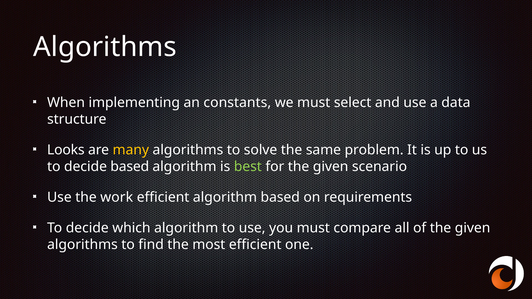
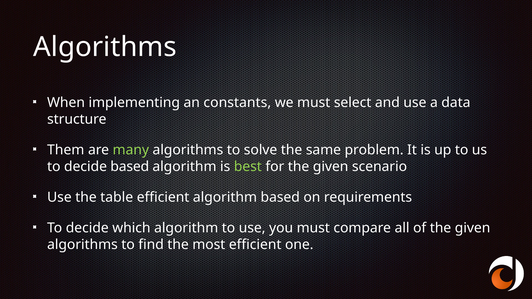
Looks: Looks -> Them
many colour: yellow -> light green
work: work -> table
